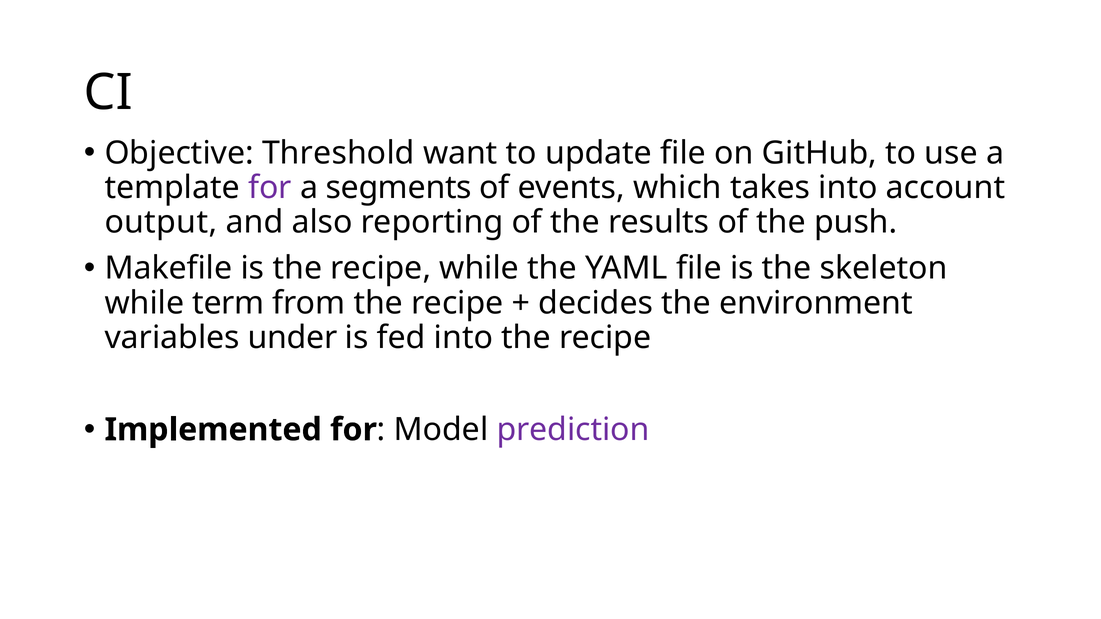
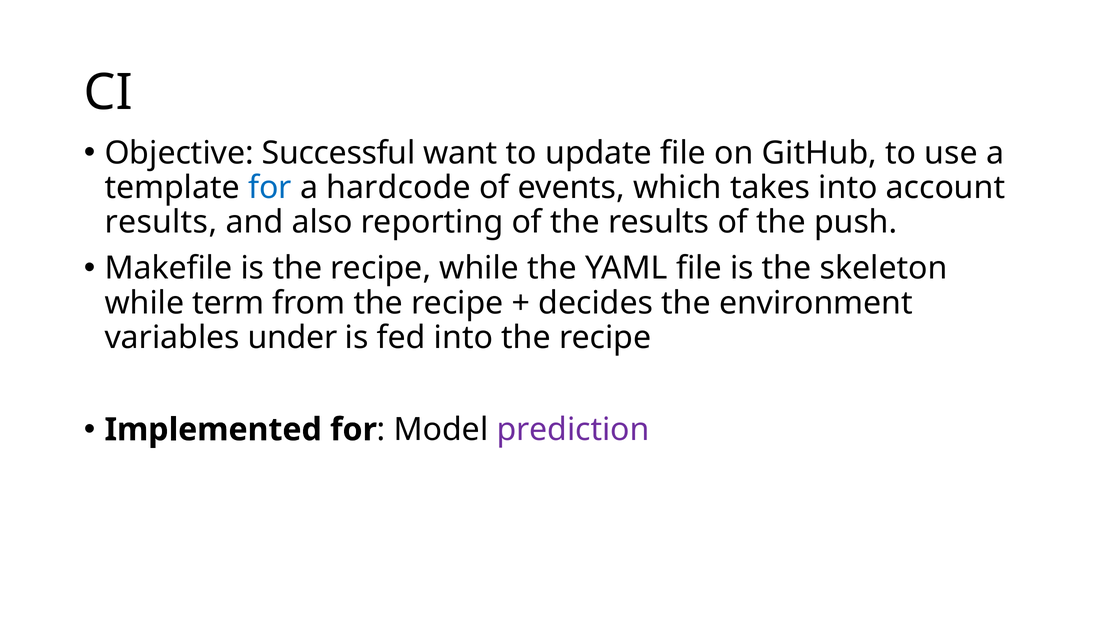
Threshold: Threshold -> Successful
for at (270, 188) colour: purple -> blue
segments: segments -> hardcode
output at (161, 222): output -> results
